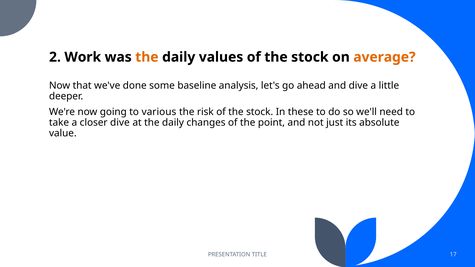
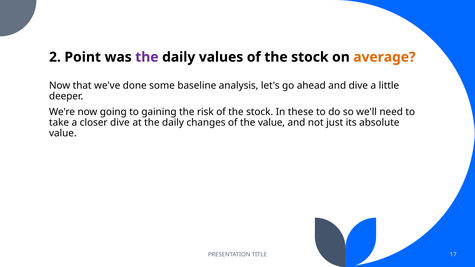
Work: Work -> Point
the at (147, 57) colour: orange -> purple
various: various -> gaining
the point: point -> value
